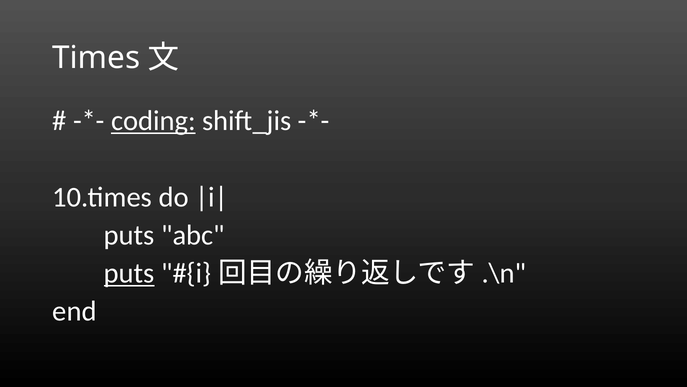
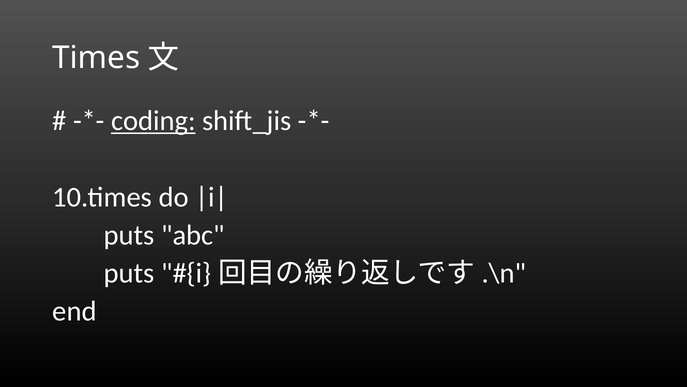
puts at (129, 273) underline: present -> none
